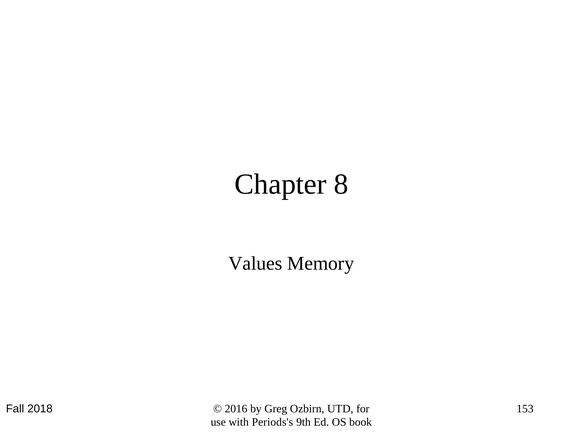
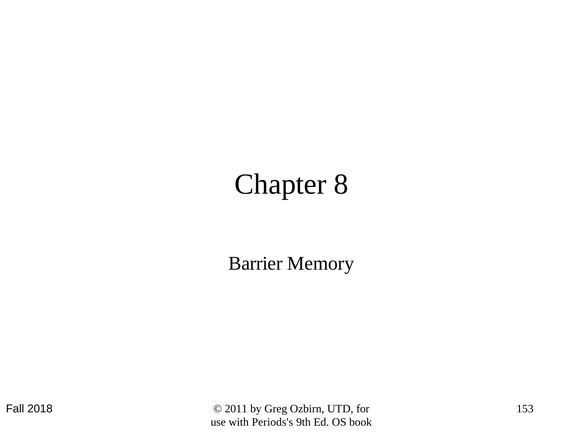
Values: Values -> Barrier
2016: 2016 -> 2011
